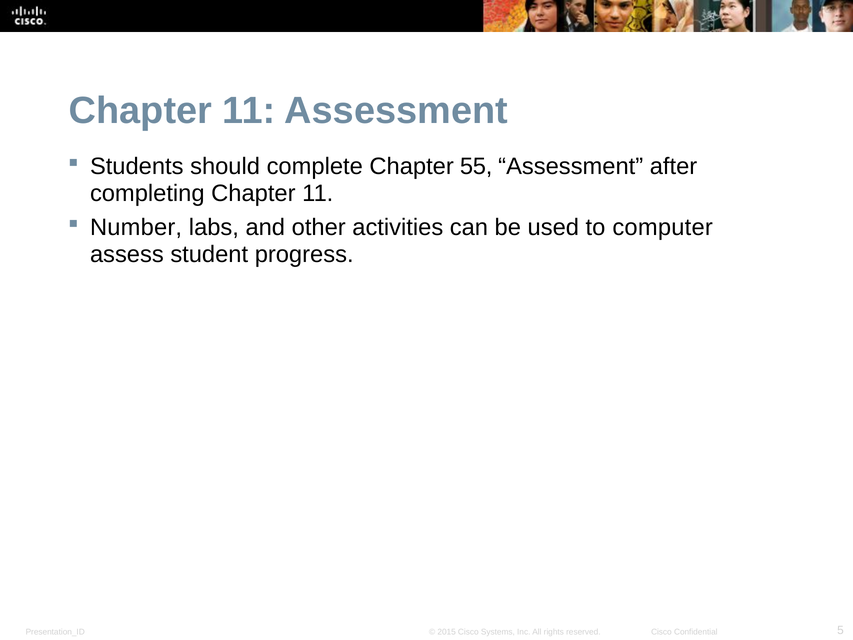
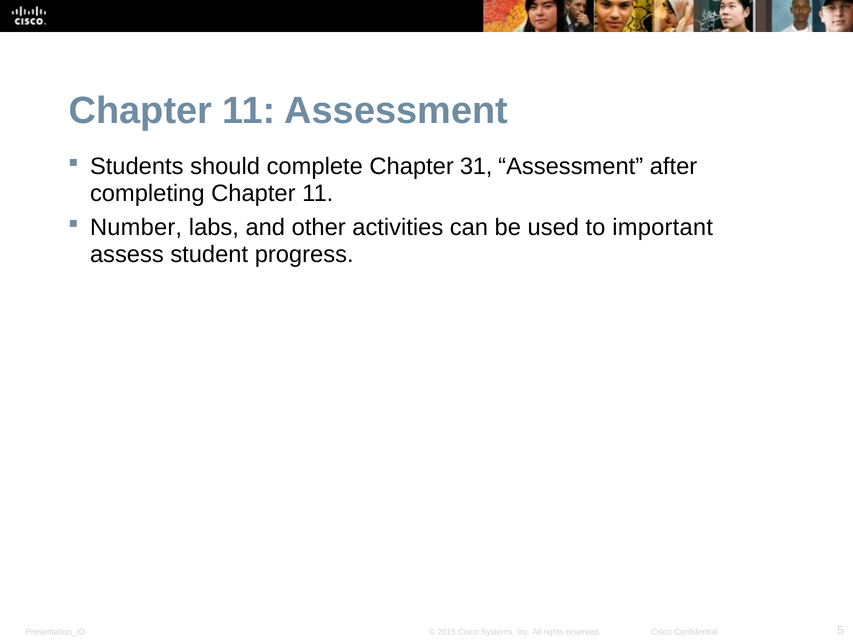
55: 55 -> 31
computer: computer -> important
